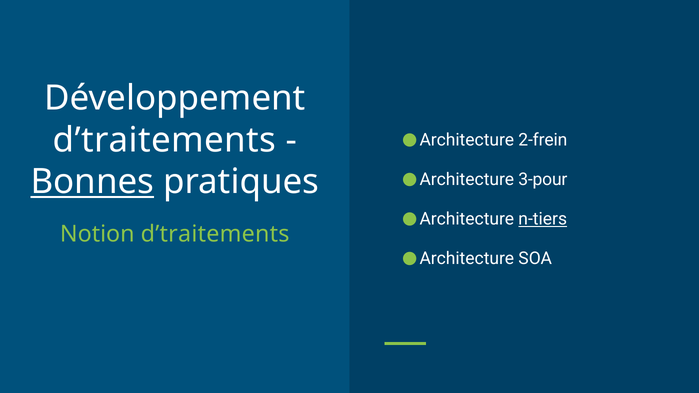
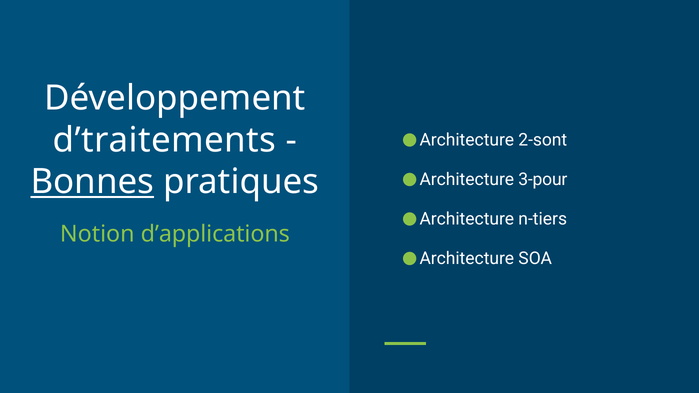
2-frein: 2-frein -> 2-sont
n-tiers underline: present -> none
Notion d’traitements: d’traitements -> d’applications
